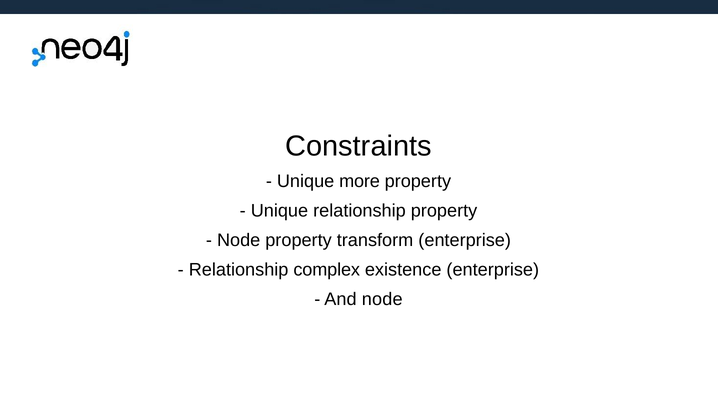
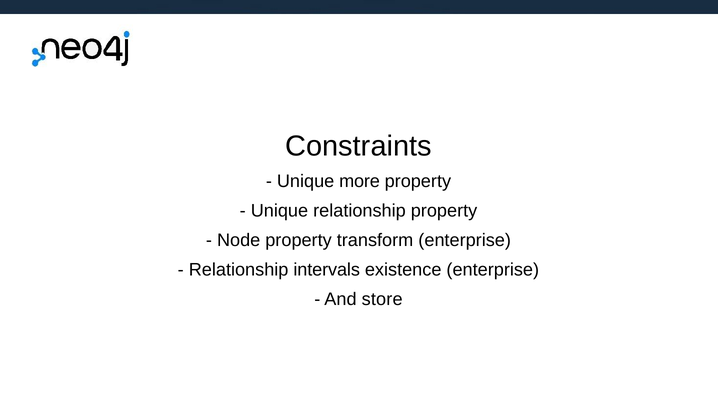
complex: complex -> intervals
And node: node -> store
